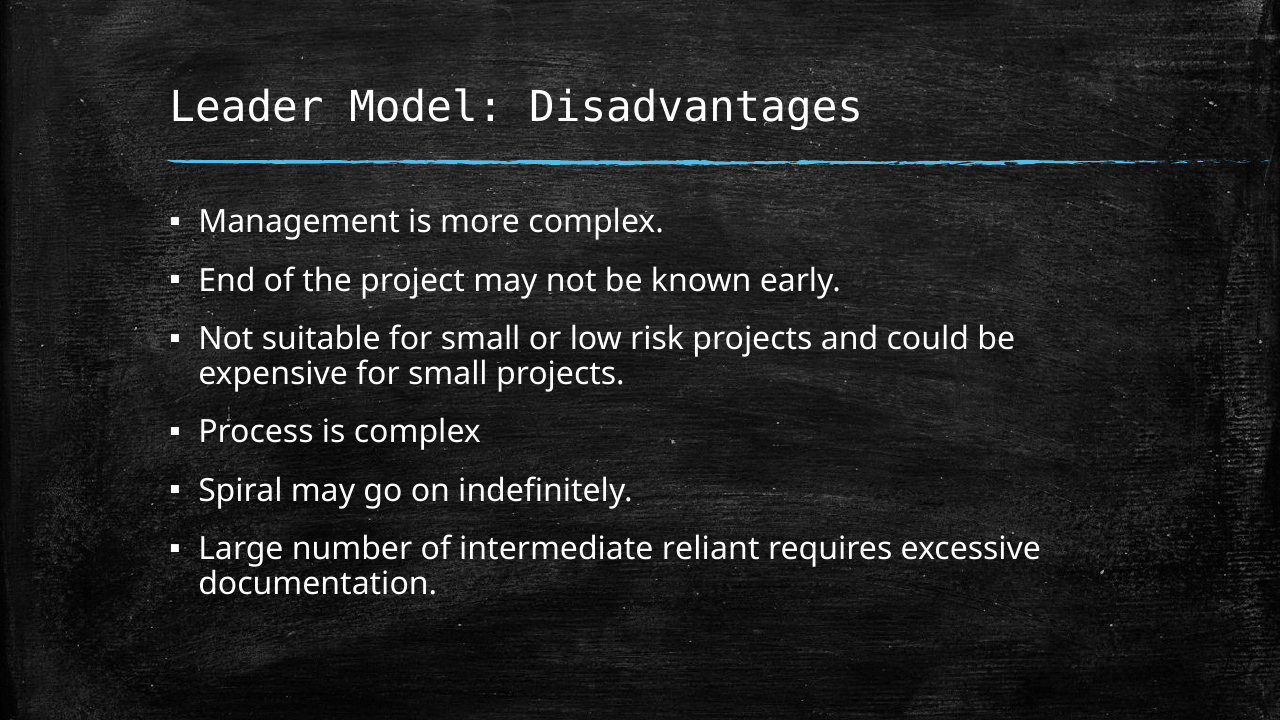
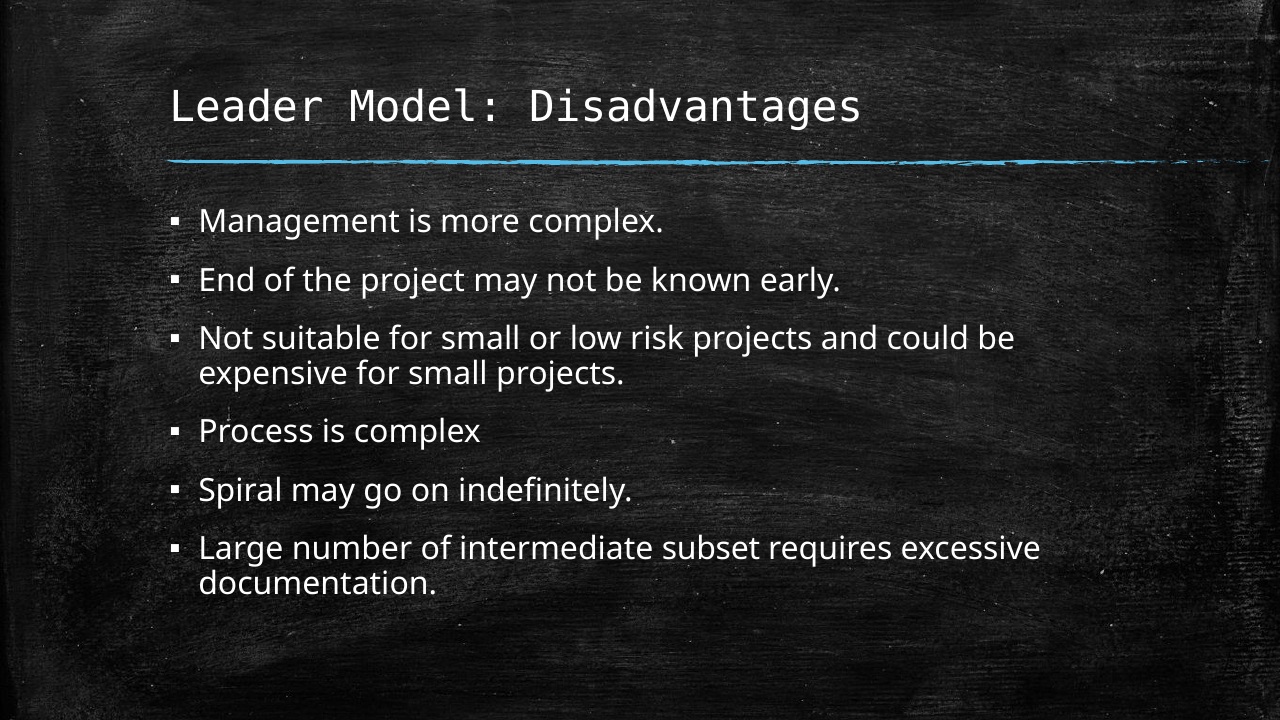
reliant: reliant -> subset
